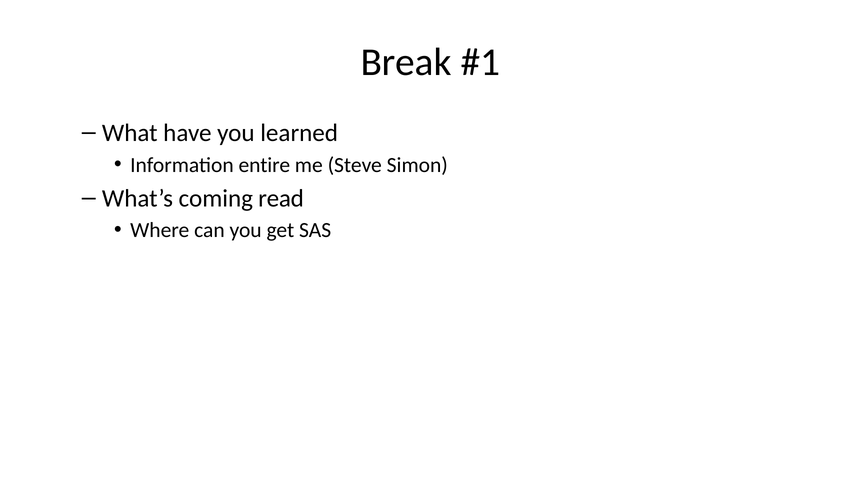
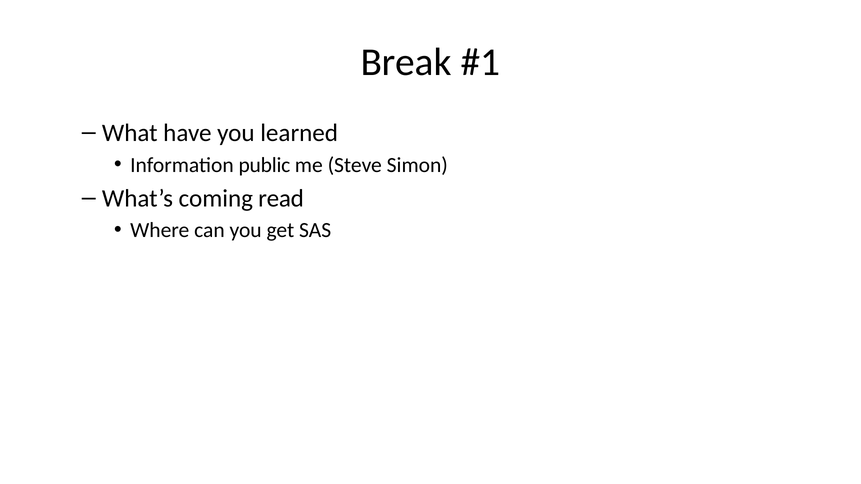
entire: entire -> public
